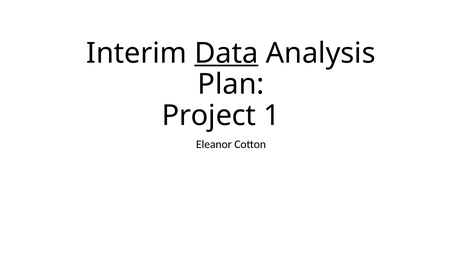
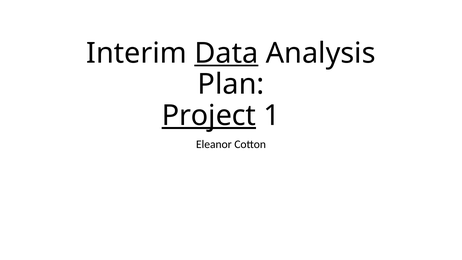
Project underline: none -> present
